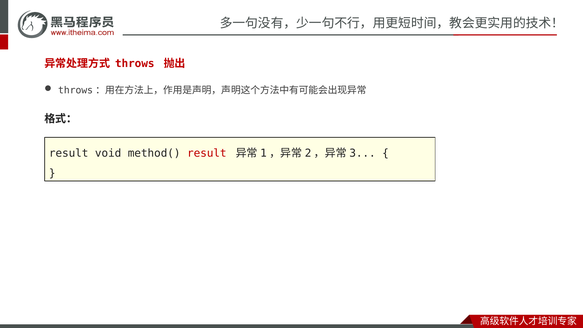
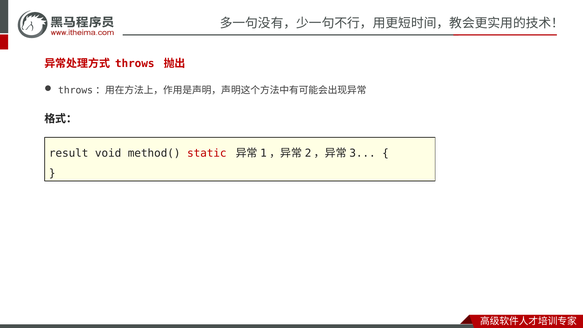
method( result: result -> static
